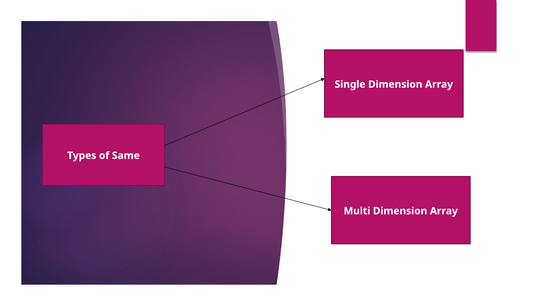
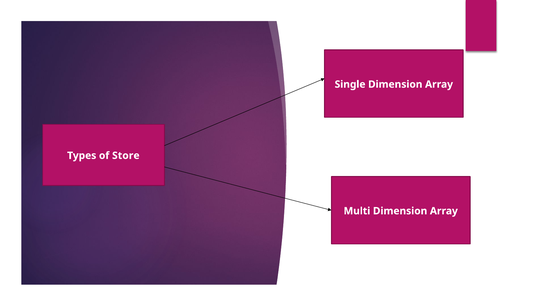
Same: Same -> Store
